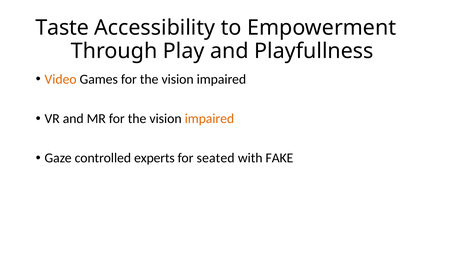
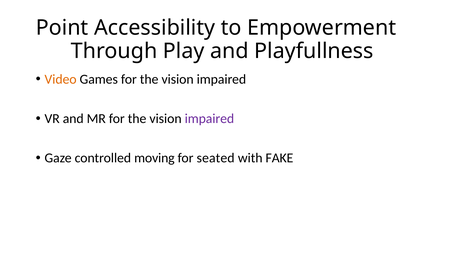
Taste: Taste -> Point
impaired at (209, 119) colour: orange -> purple
experts: experts -> moving
